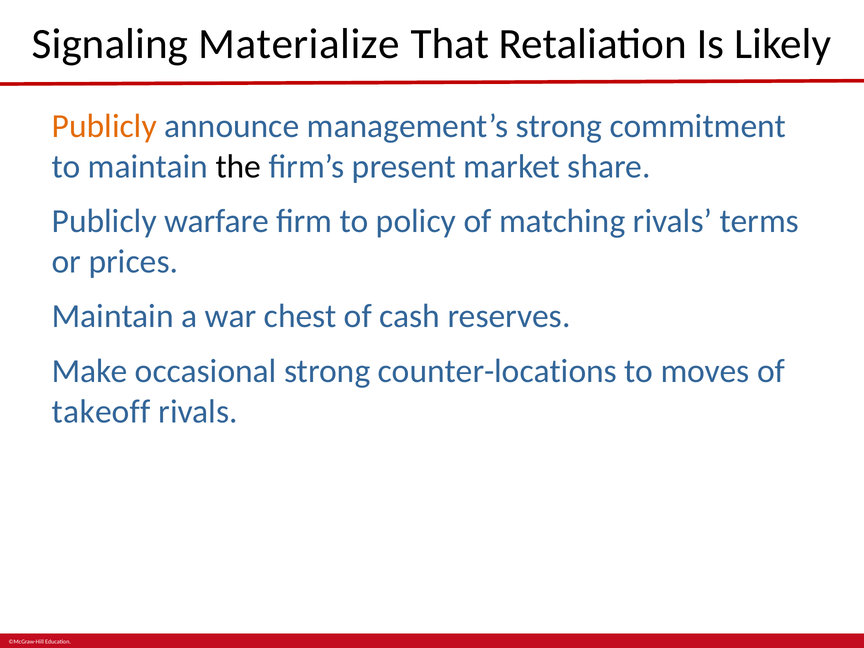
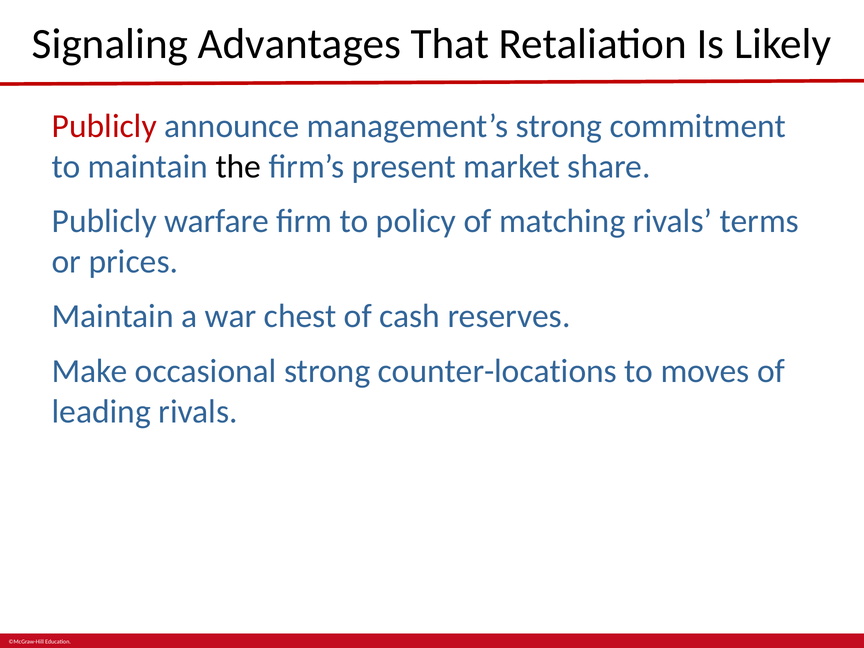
Materialize: Materialize -> Advantages
Publicly at (104, 126) colour: orange -> red
takeoff: takeoff -> leading
